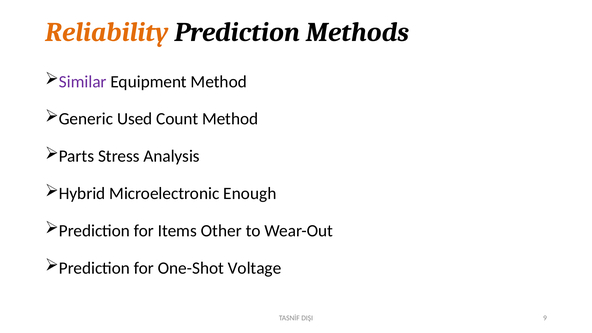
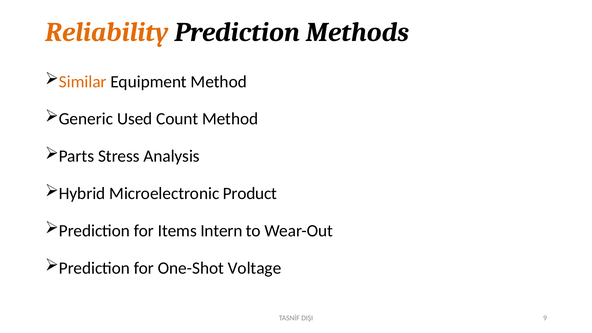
Similar colour: purple -> orange
Enough: Enough -> Product
Other: Other -> Intern
